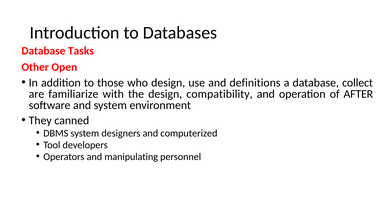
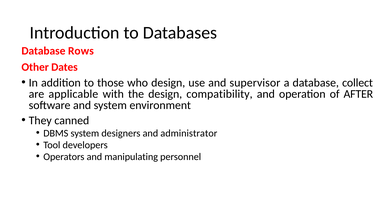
Tasks: Tasks -> Rows
Open: Open -> Dates
definitions: definitions -> supervisor
familiarize: familiarize -> applicable
computerized: computerized -> administrator
